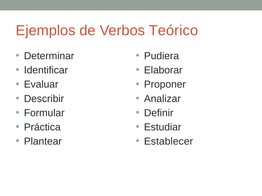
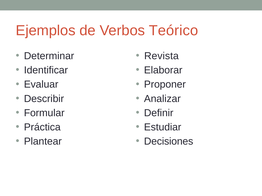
Pudiera: Pudiera -> Revista
Establecer: Establecer -> Decisiones
